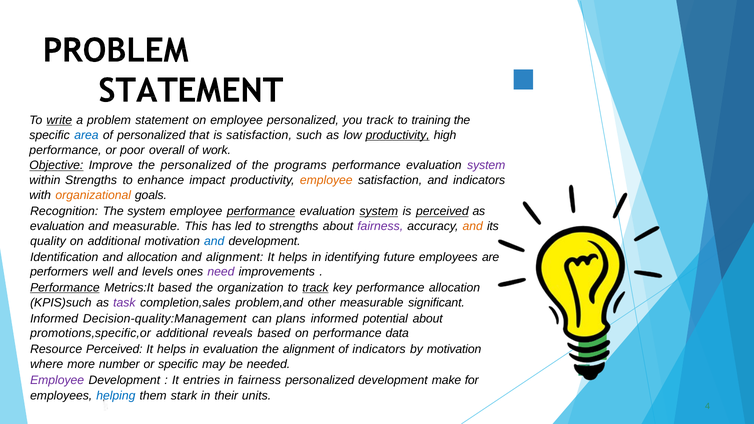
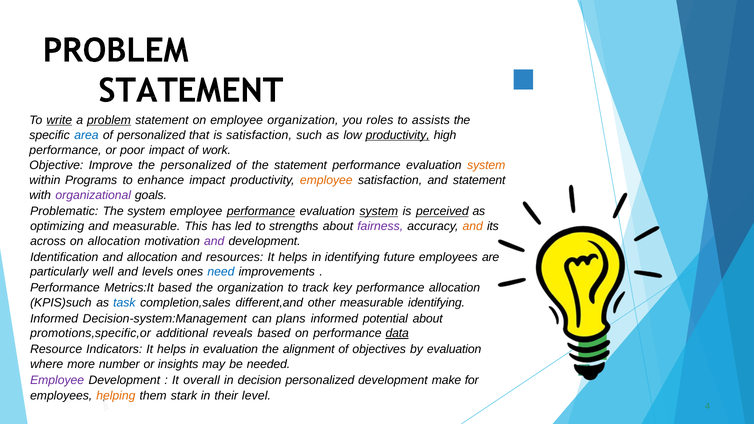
problem underline: none -> present
employee personalized: personalized -> organization
you track: track -> roles
training: training -> assists
poor overall: overall -> impact
Objective underline: present -> none
the programs: programs -> statement
system at (486, 165) colour: purple -> orange
within Strengths: Strengths -> Programs
and indicators: indicators -> statement
organizational colour: orange -> purple
Recognition: Recognition -> Problematic
evaluation at (57, 226): evaluation -> optimizing
quality: quality -> across
on additional: additional -> allocation
and at (214, 242) colour: blue -> purple
and alignment: alignment -> resources
performers: performers -> particularly
need colour: purple -> blue
Performance at (65, 288) underline: present -> none
track at (315, 288) underline: present -> none
task colour: purple -> blue
problem,and: problem,and -> different,and
measurable significant: significant -> identifying
Decision-quality:Management: Decision-quality:Management -> Decision-system:Management
data underline: none -> present
Resource Perceived: Perceived -> Indicators
of indicators: indicators -> objectives
by motivation: motivation -> evaluation
or specific: specific -> insights
entries: entries -> overall
in fairness: fairness -> decision
helping colour: blue -> orange
units: units -> level
